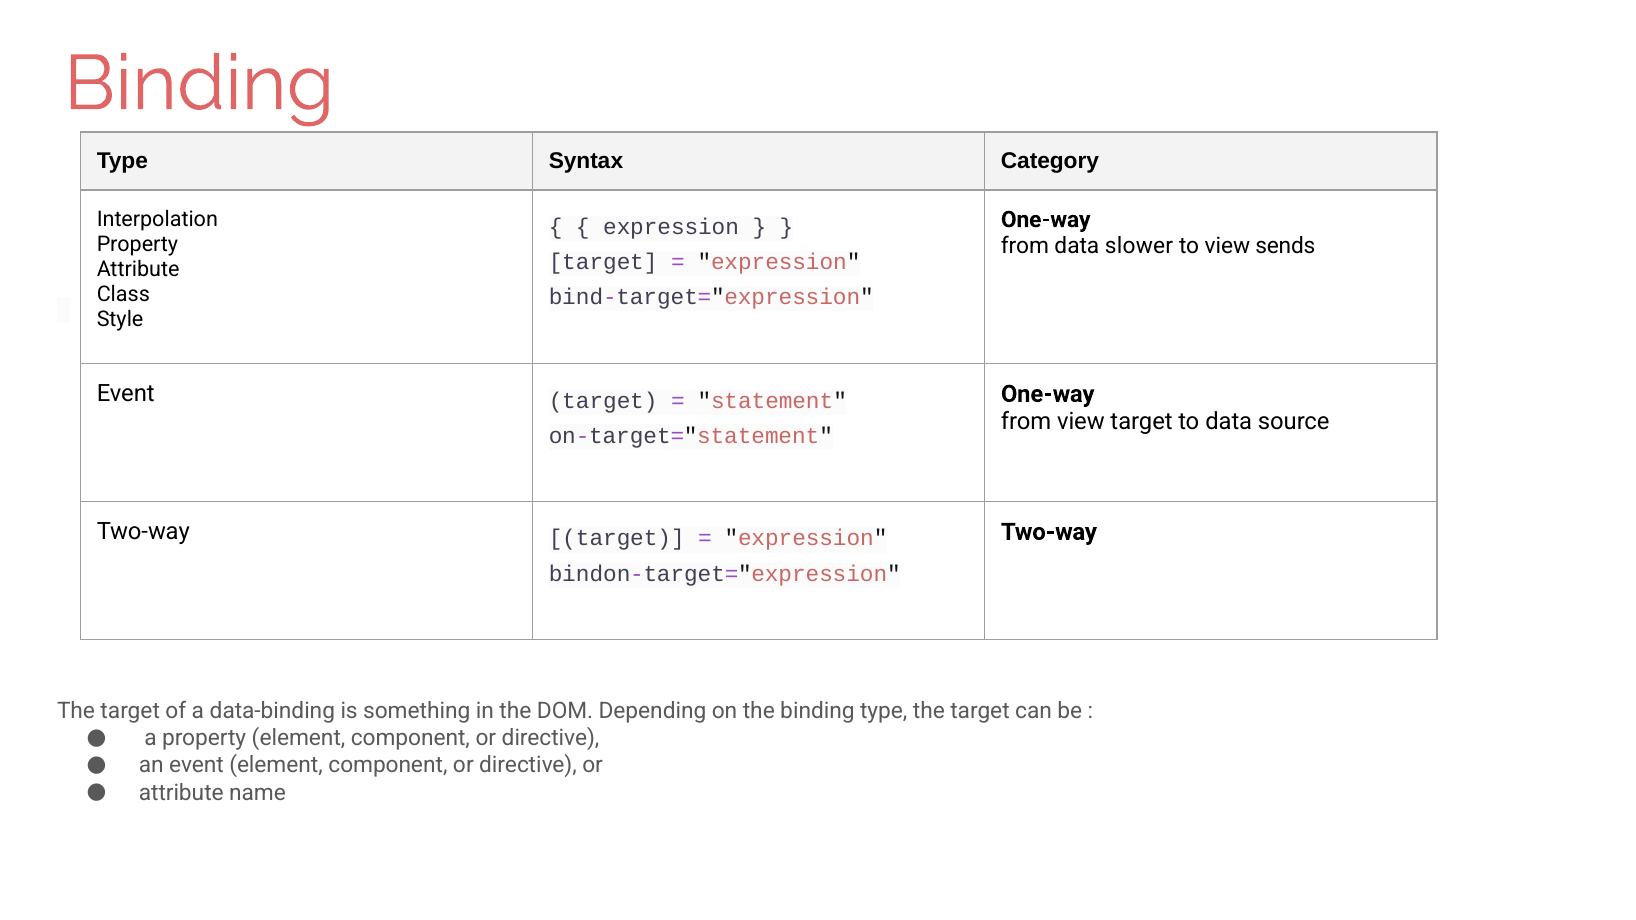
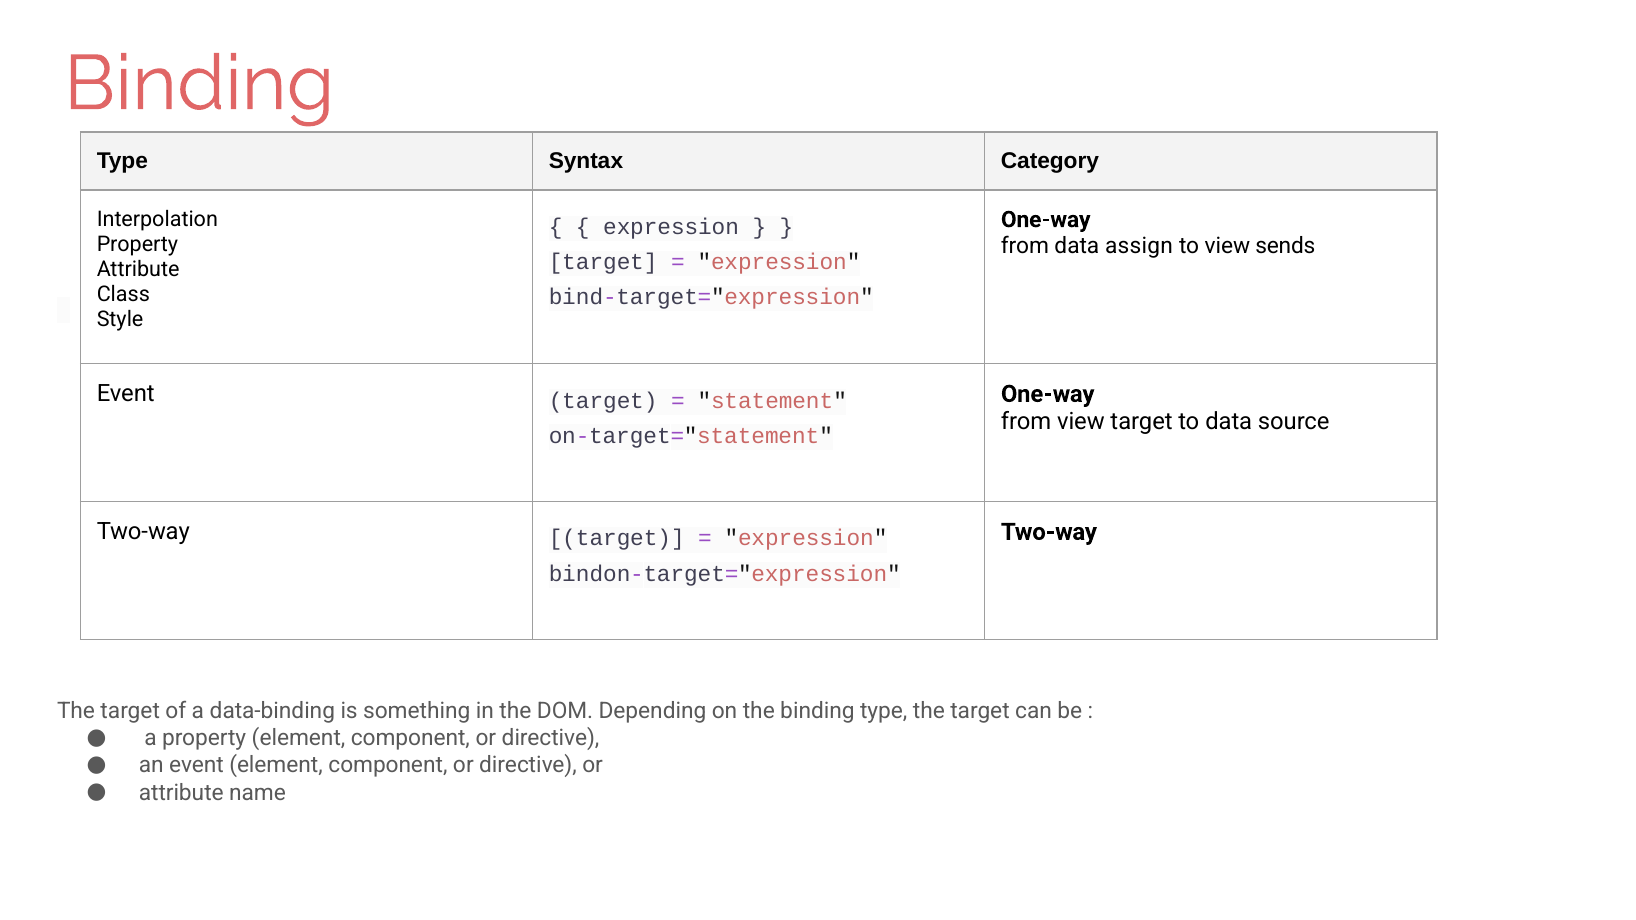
slower: slower -> assign
